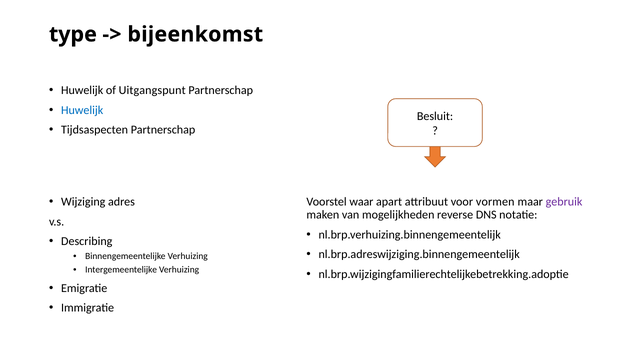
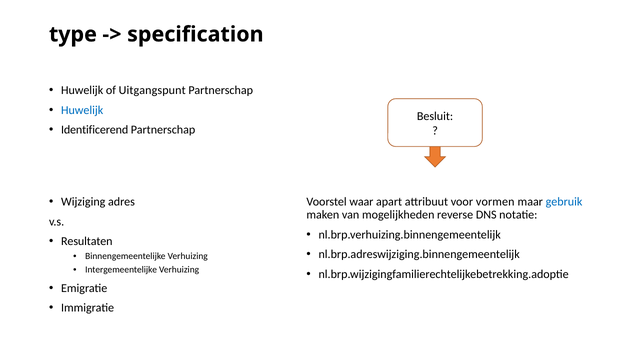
bijeenkomst: bijeenkomst -> specification
Tijdsaspecten: Tijdsaspecten -> Identificerend
gebruik colour: purple -> blue
Describing: Describing -> Resultaten
